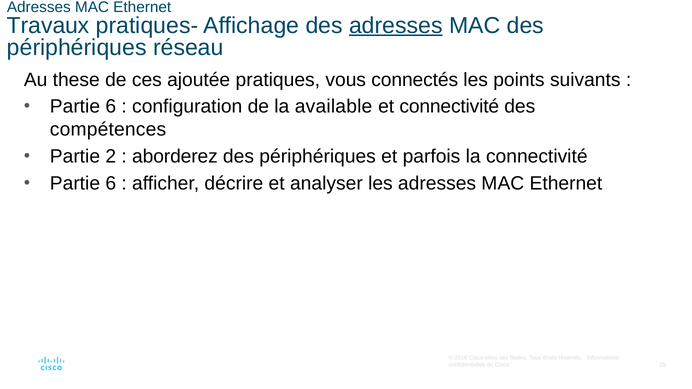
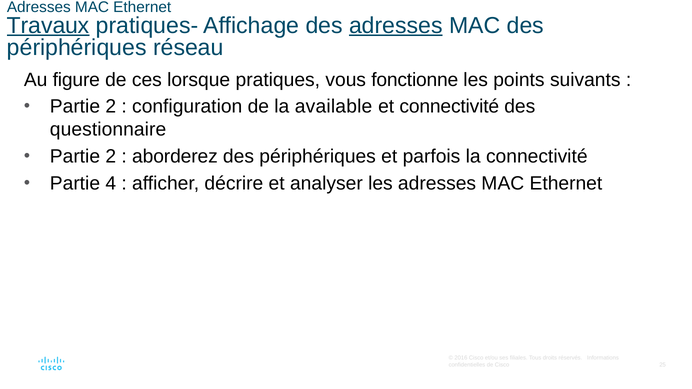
Travaux underline: none -> present
these: these -> figure
ajoutée: ajoutée -> lorsque
connectés: connectés -> fonctionne
6 at (111, 107): 6 -> 2
compétences: compétences -> questionnaire
6 at (111, 184): 6 -> 4
